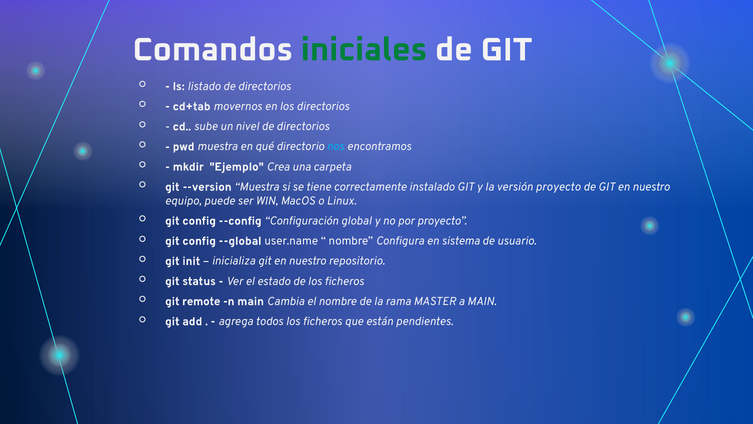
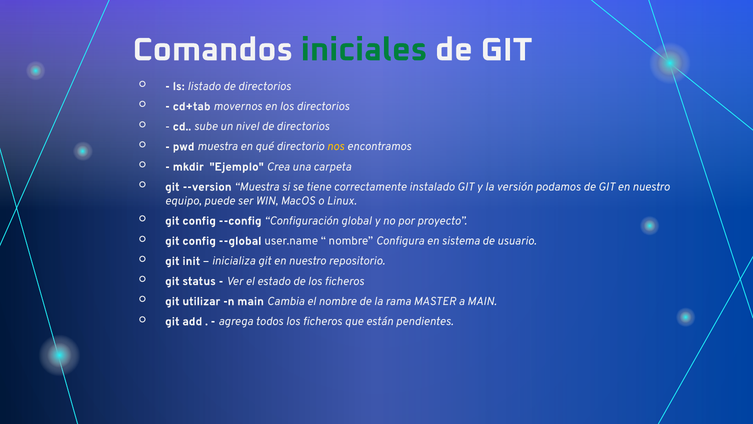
nos colour: light blue -> yellow
versión proyecto: proyecto -> podamos
remote: remote -> utilizar
